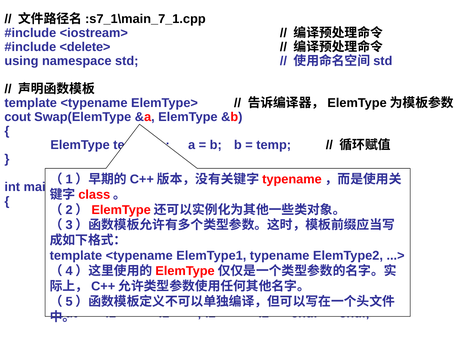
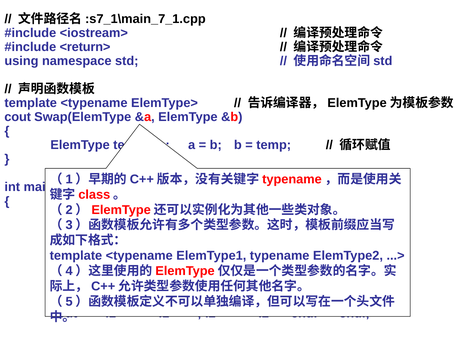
<delete>: <delete> -> <return>
